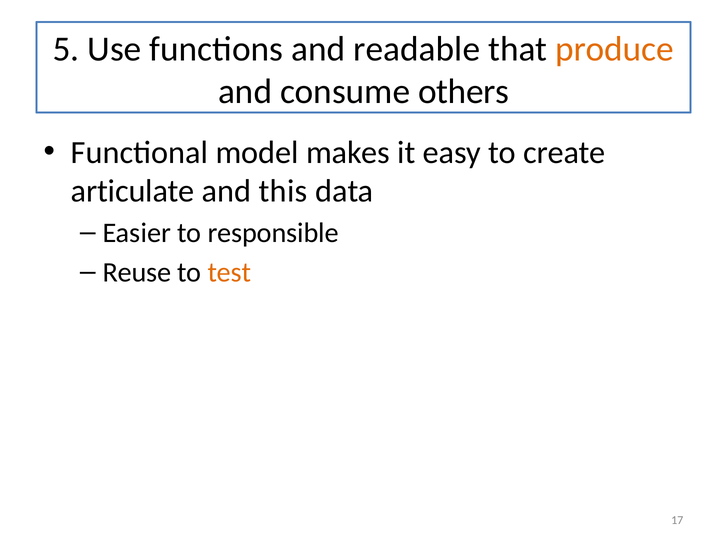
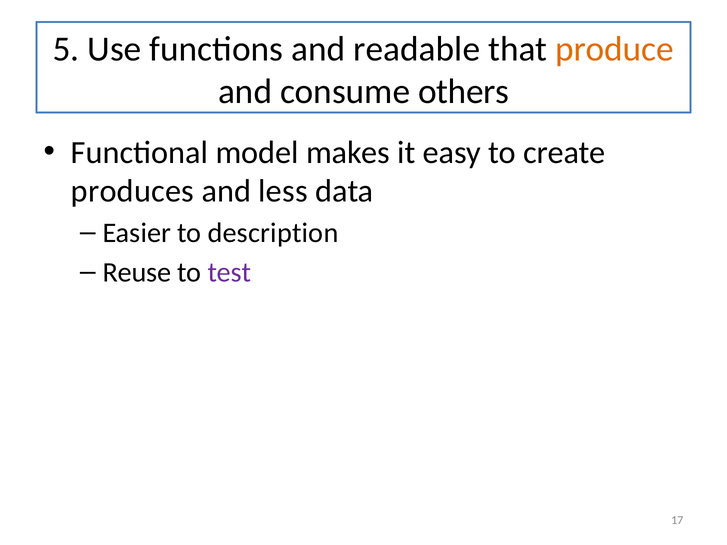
articulate: articulate -> produces
this: this -> less
responsible: responsible -> description
test colour: orange -> purple
